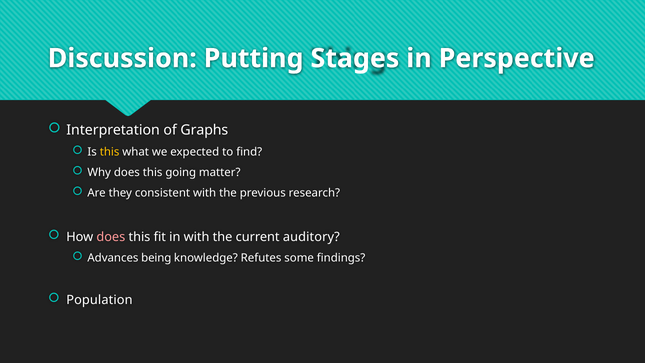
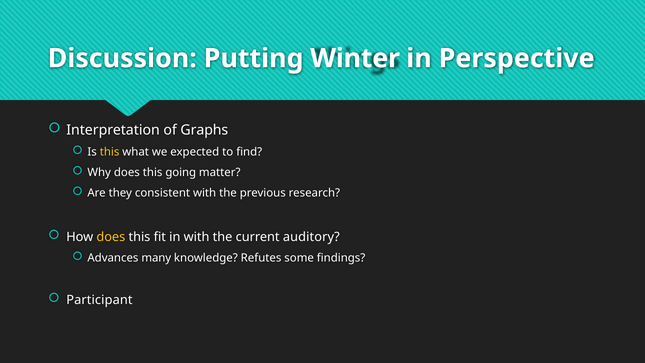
Stages: Stages -> Winter
does at (111, 237) colour: pink -> yellow
being: being -> many
Population: Population -> Participant
